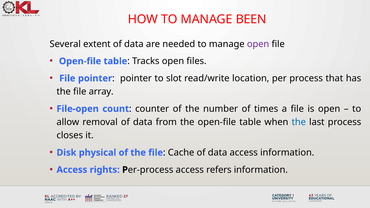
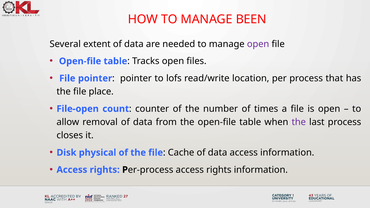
slot: slot -> lofs
array: array -> place
the at (299, 122) colour: blue -> purple
refers at (219, 170): refers -> rights
